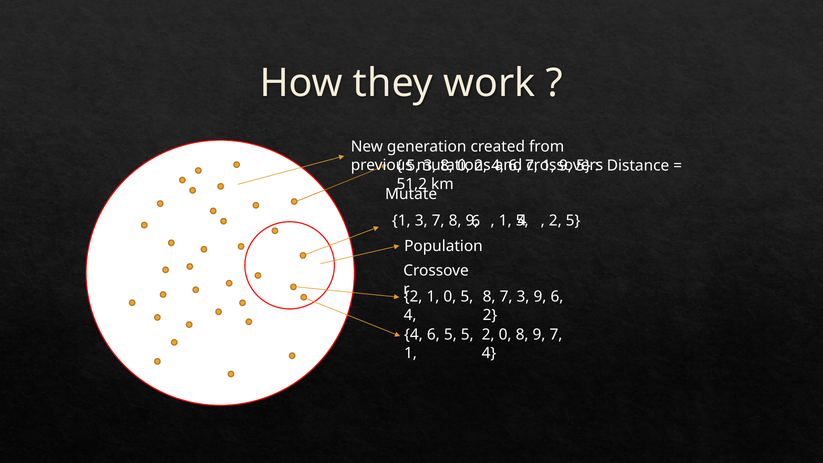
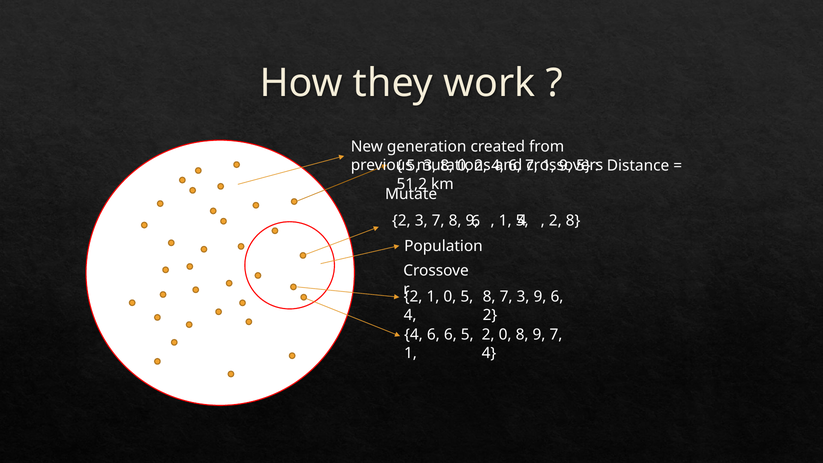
1 at (401, 221): 1 -> 2
2 5: 5 -> 8
6 5: 5 -> 6
